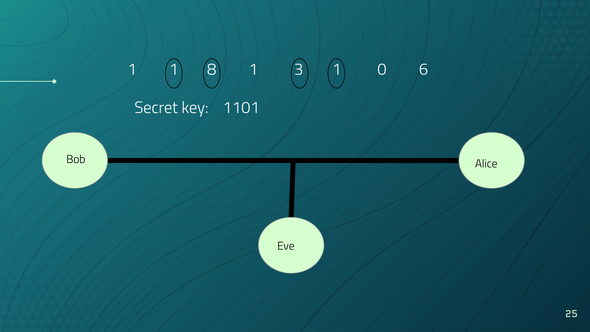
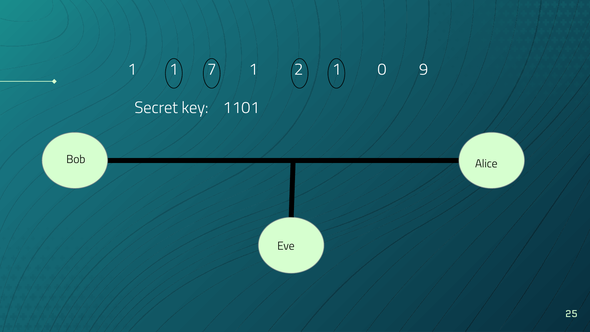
8: 8 -> 7
3: 3 -> 2
6: 6 -> 9
